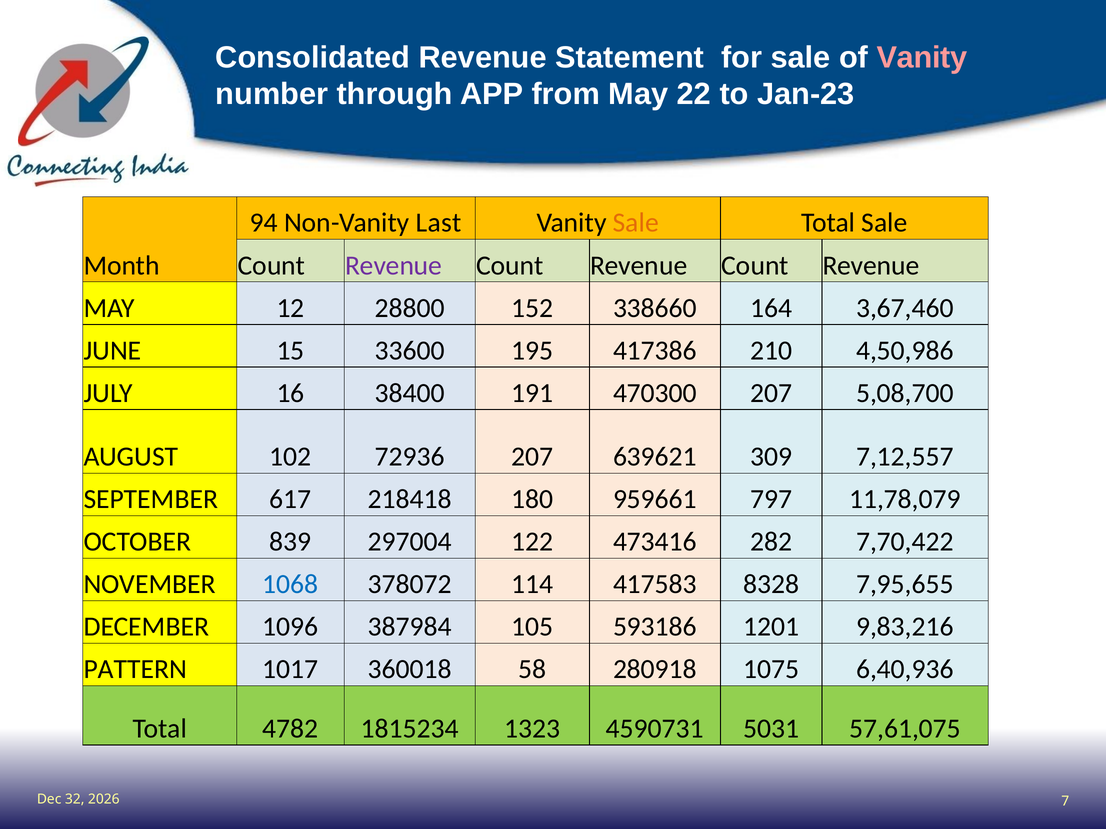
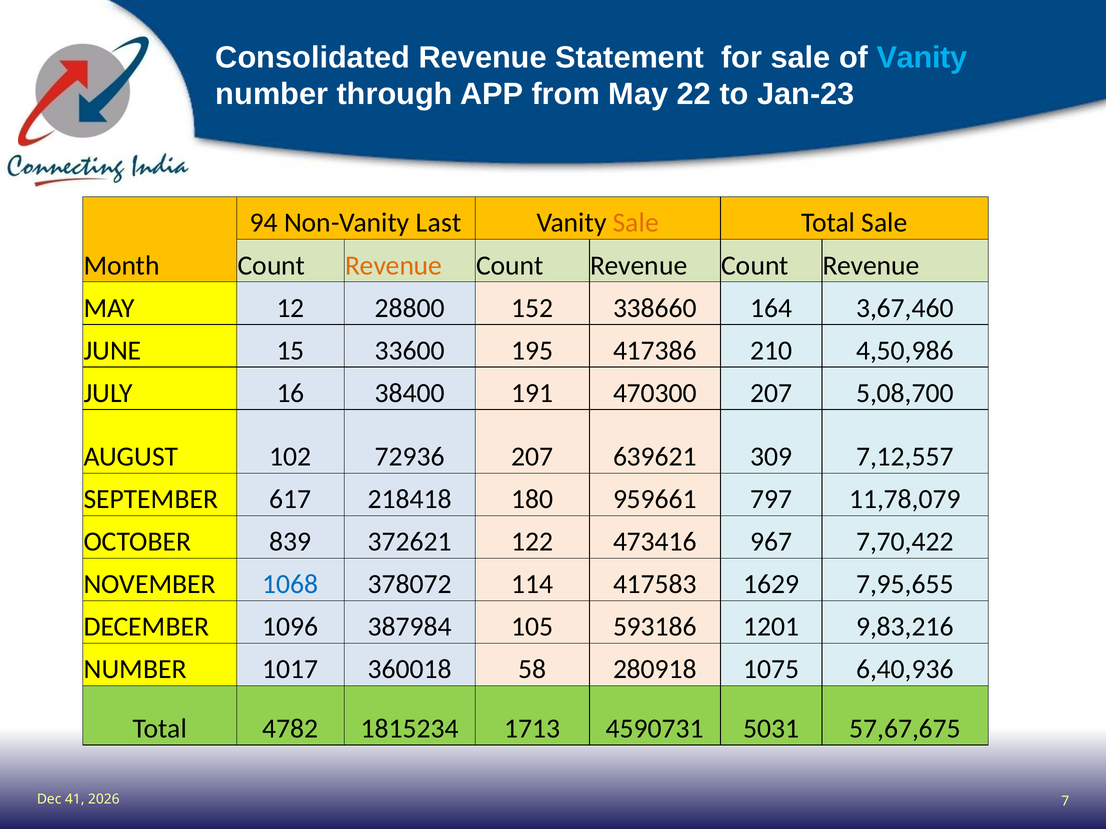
Vanity at (922, 58) colour: pink -> light blue
Revenue at (394, 266) colour: purple -> orange
297004: 297004 -> 372621
282: 282 -> 967
8328: 8328 -> 1629
PATTERN at (135, 670): PATTERN -> NUMBER
1323: 1323 -> 1713
57,61,075: 57,61,075 -> 57,67,675
32: 32 -> 41
